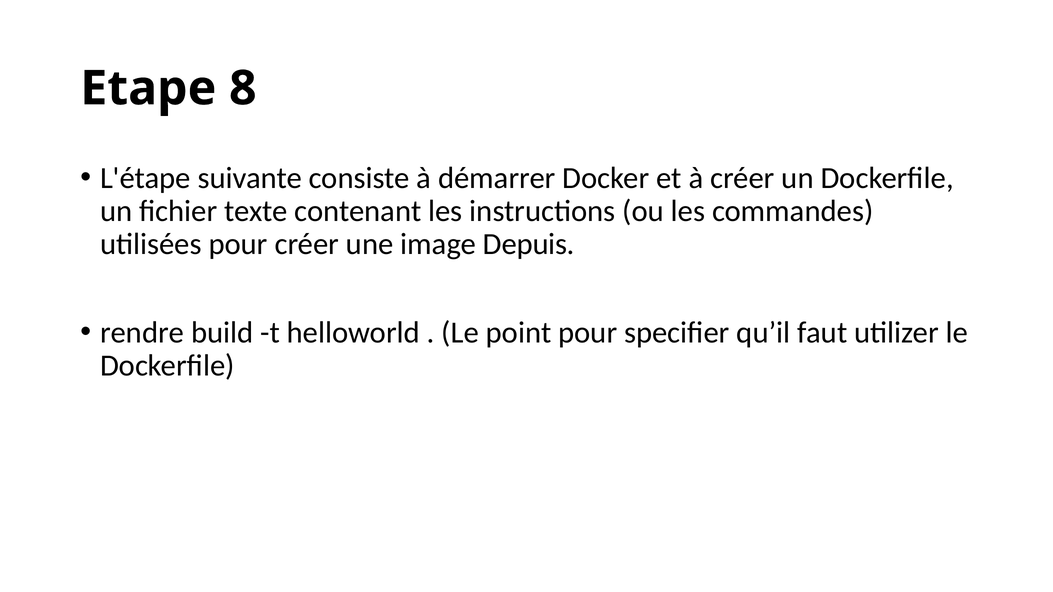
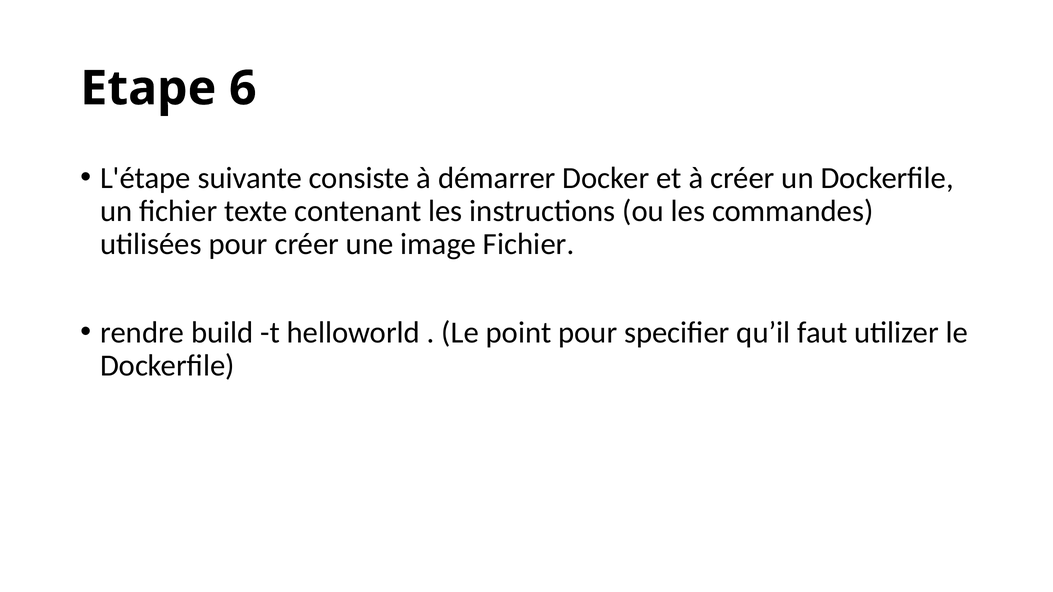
8: 8 -> 6
image Depuis: Depuis -> Fichier
